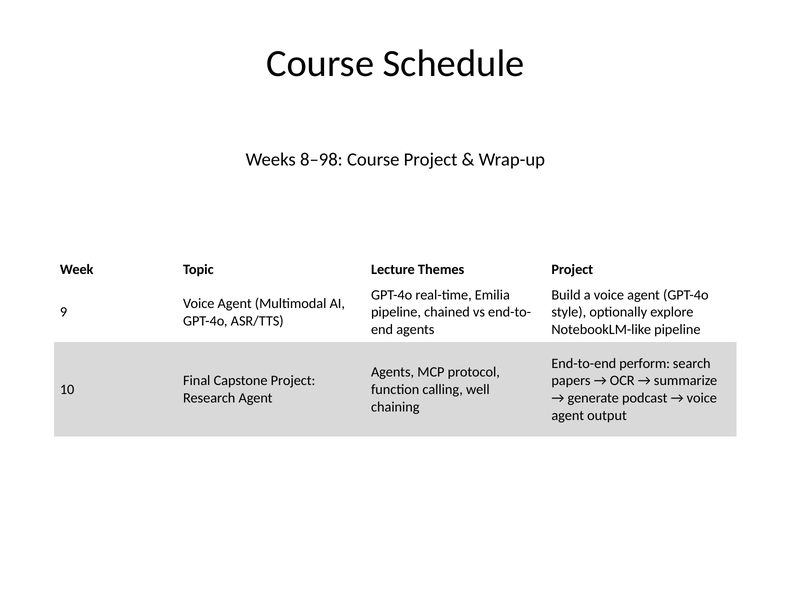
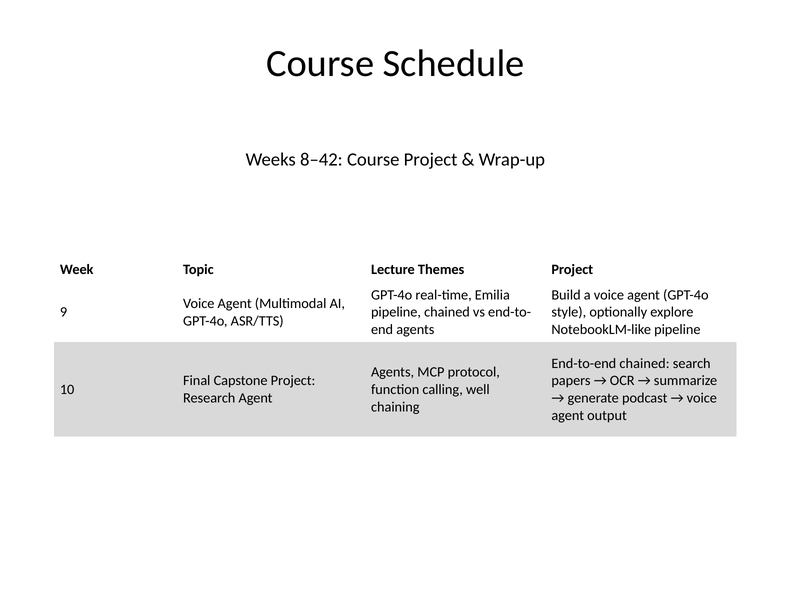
8–98: 8–98 -> 8–42
End-to-end perform: perform -> chained
